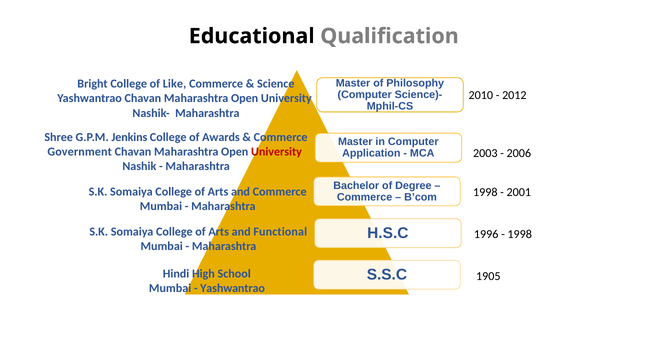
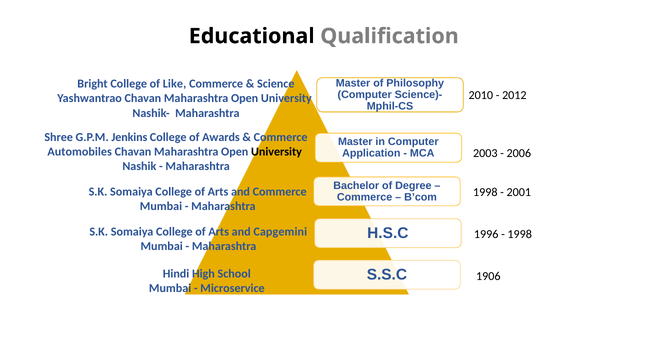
Government: Government -> Automobiles
University at (276, 152) colour: red -> black
Functional: Functional -> Capgemini
1905: 1905 -> 1906
Yashwantrao at (233, 288): Yashwantrao -> Microservice
